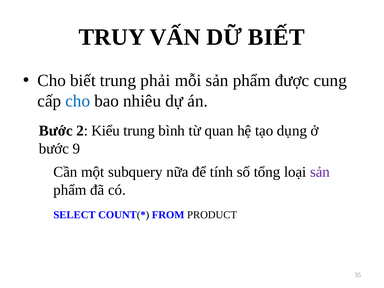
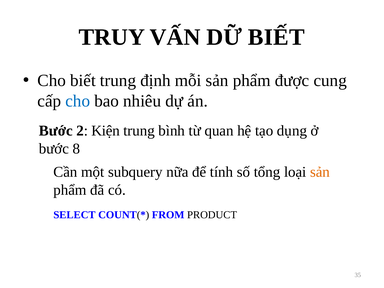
phải: phải -> định
Kiểu: Kiểu -> Kiện
9: 9 -> 8
sản at (320, 172) colour: purple -> orange
